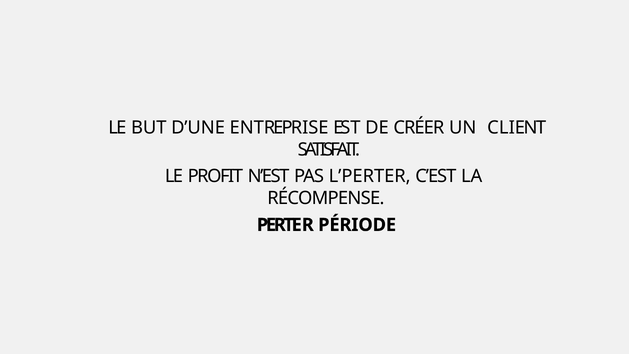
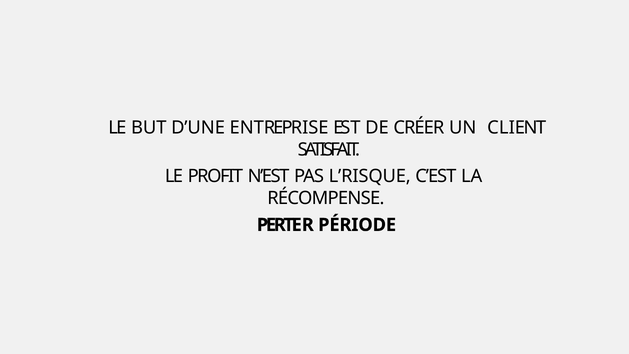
L’PERTER: L’PERTER -> L’RISQUE
